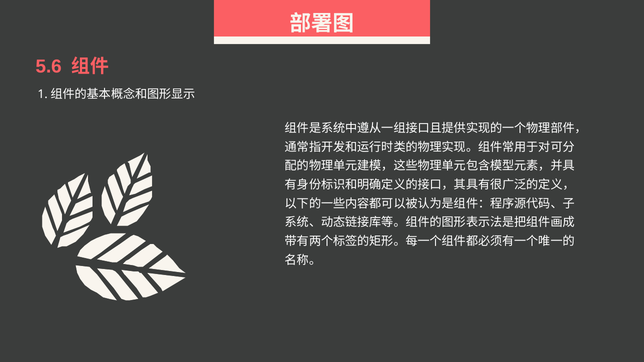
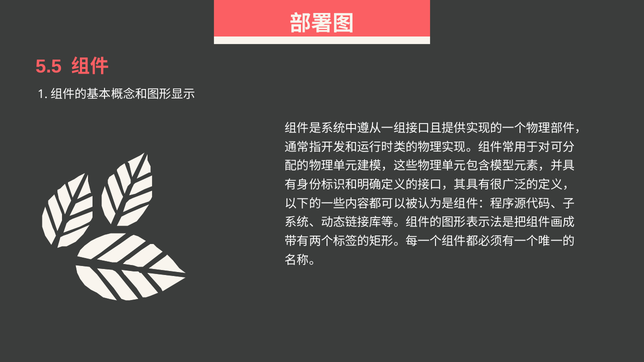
5.6: 5.6 -> 5.5
